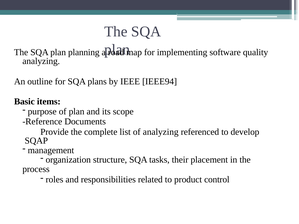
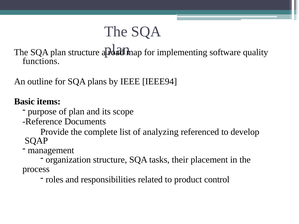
plan planning: planning -> structure
analyzing at (41, 61): analyzing -> functions
